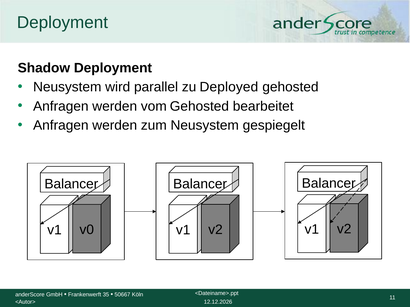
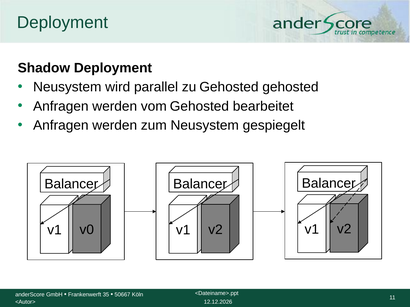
zu Deployed: Deployed -> Gehosted
